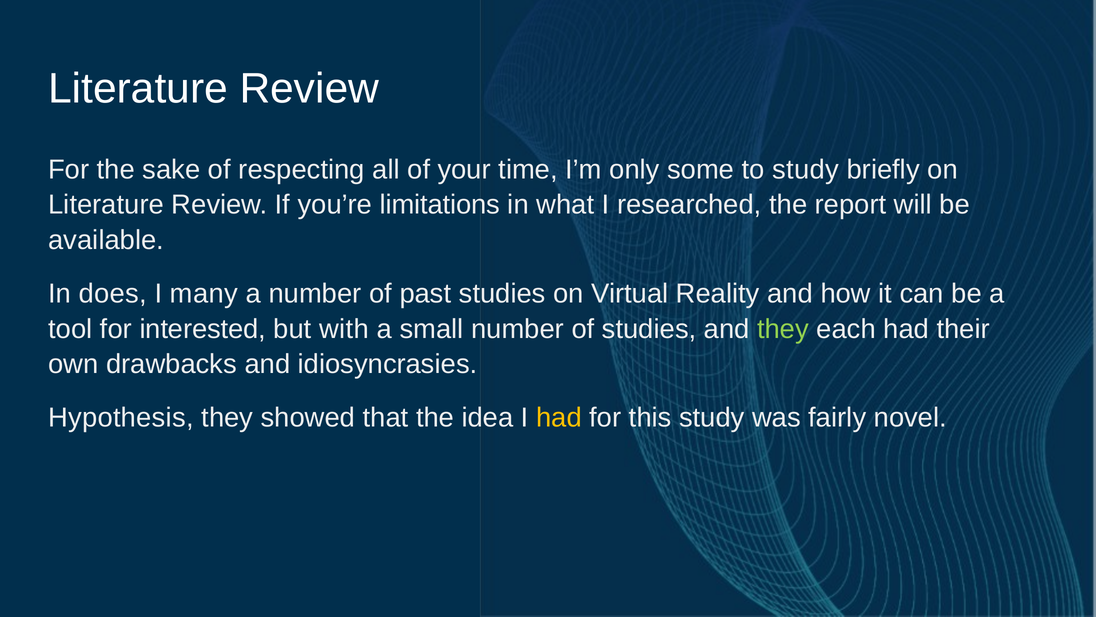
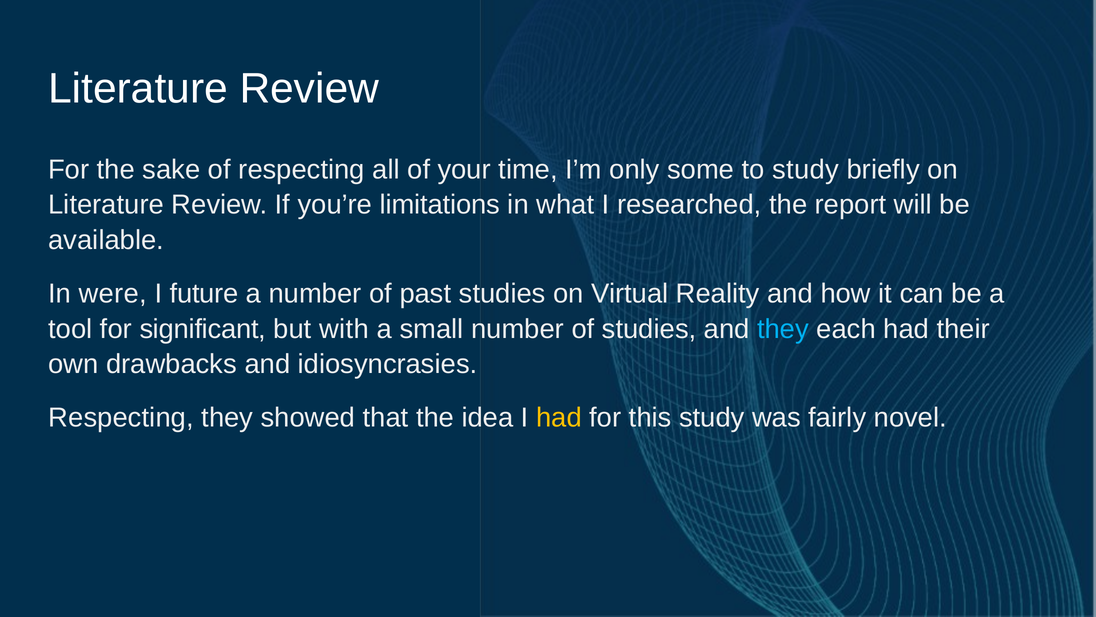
does: does -> were
many: many -> future
interested: interested -> significant
they at (783, 329) colour: light green -> light blue
Hypothesis at (121, 417): Hypothesis -> Respecting
